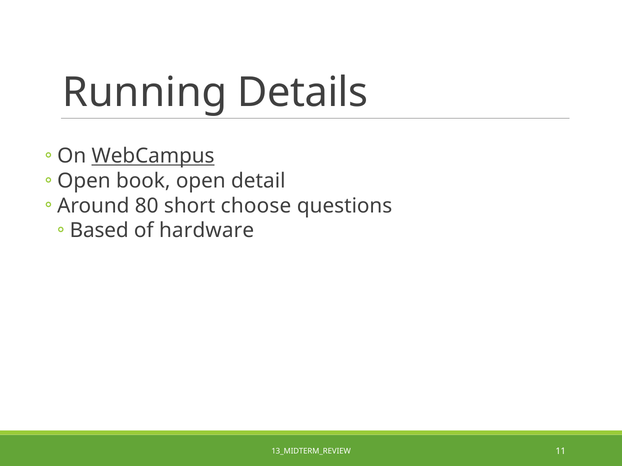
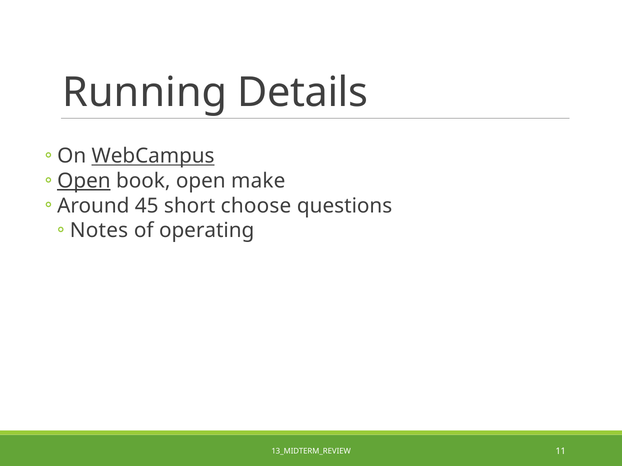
Open at (84, 181) underline: none -> present
detail: detail -> make
80: 80 -> 45
Based: Based -> Notes
hardware: hardware -> operating
